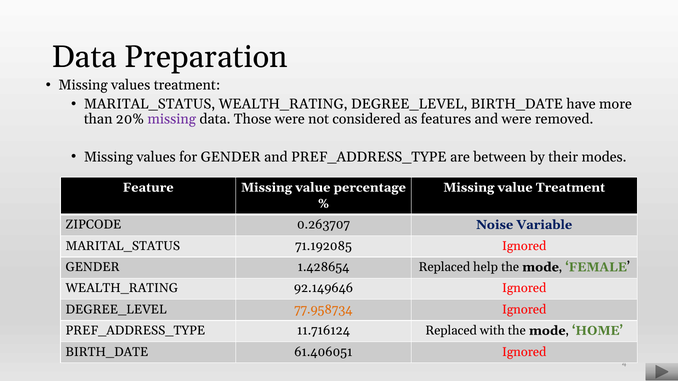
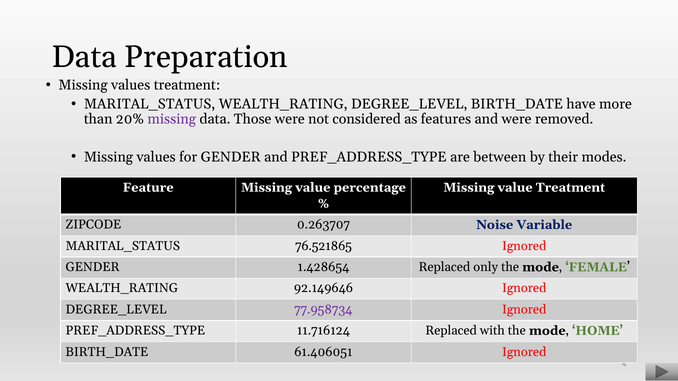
71.192085: 71.192085 -> 76.521865
help: help -> only
77.958734 colour: orange -> purple
